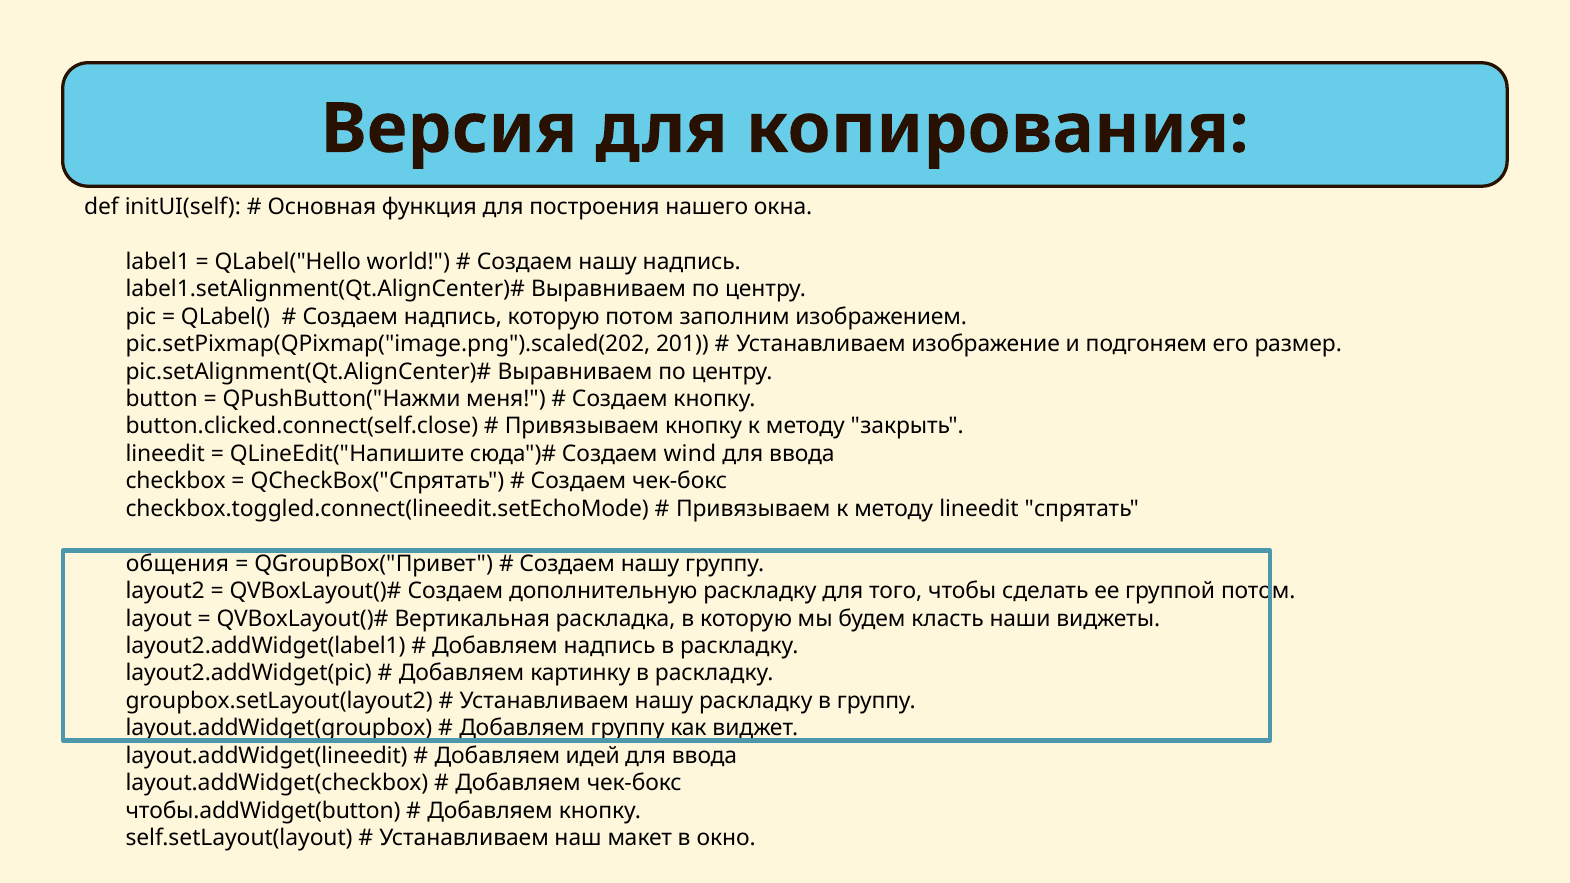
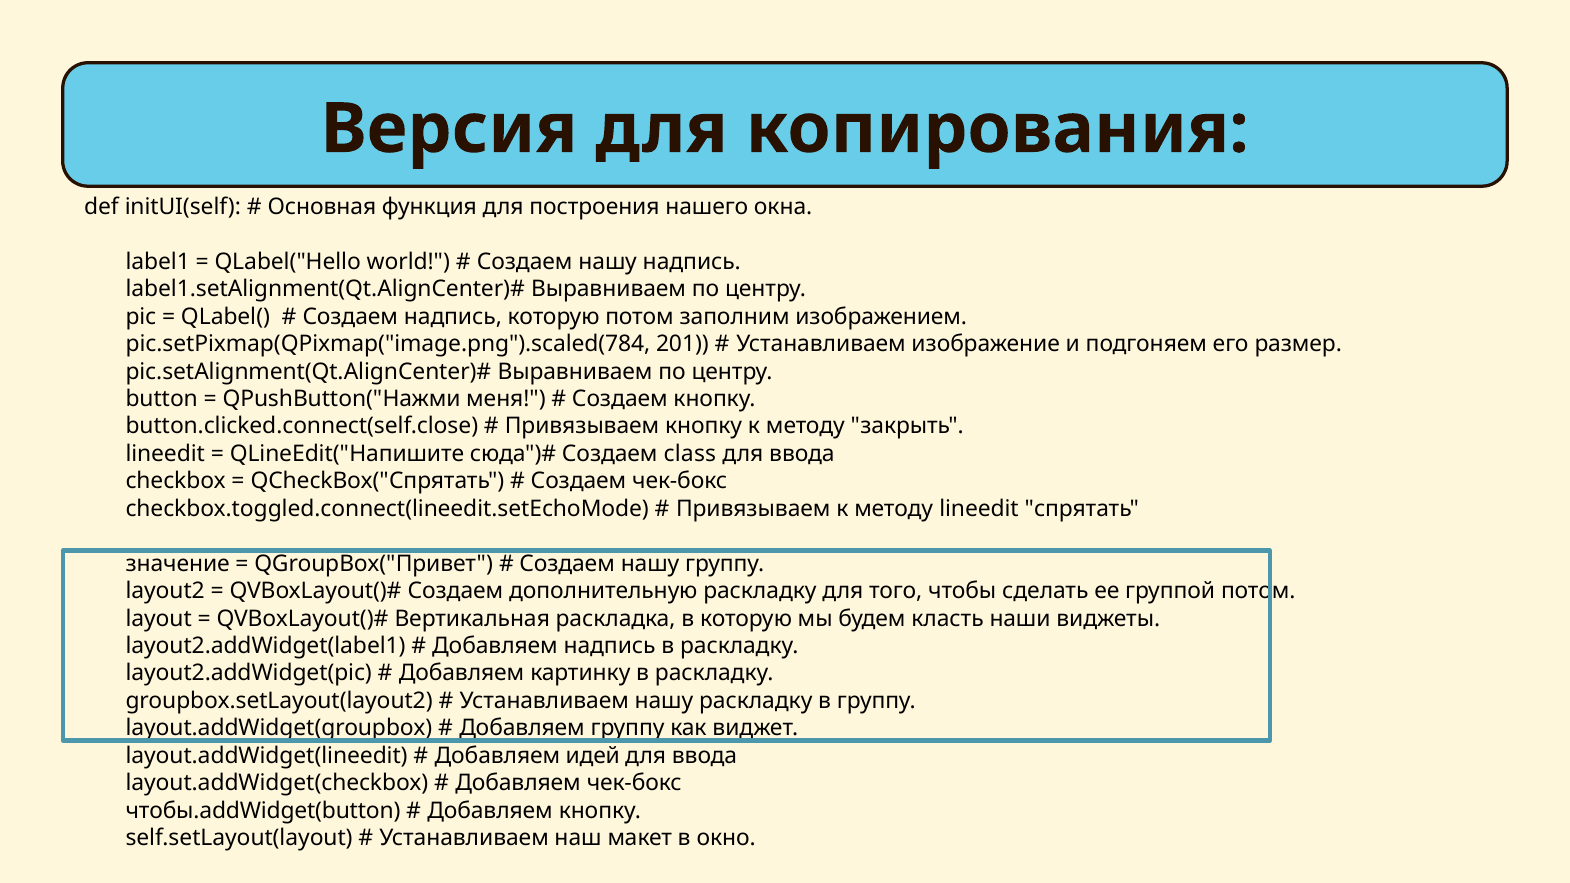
pic.setPixmap(QPixmap("image.png").scaled(202: pic.setPixmap(QPixmap("image.png").scaled(202 -> pic.setPixmap(QPixmap("image.png").scaled(784
wind: wind -> class
общения: общения -> значение
